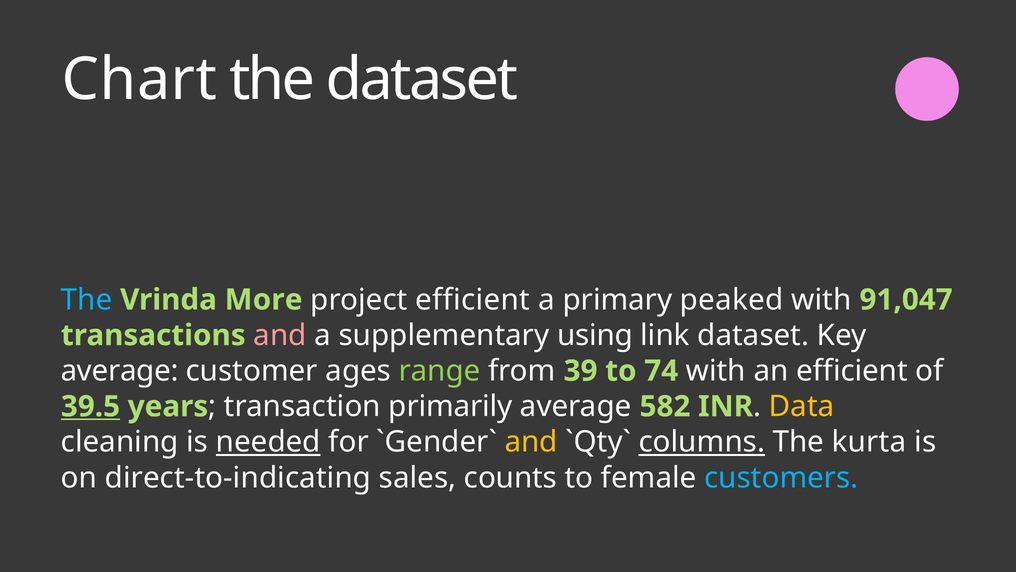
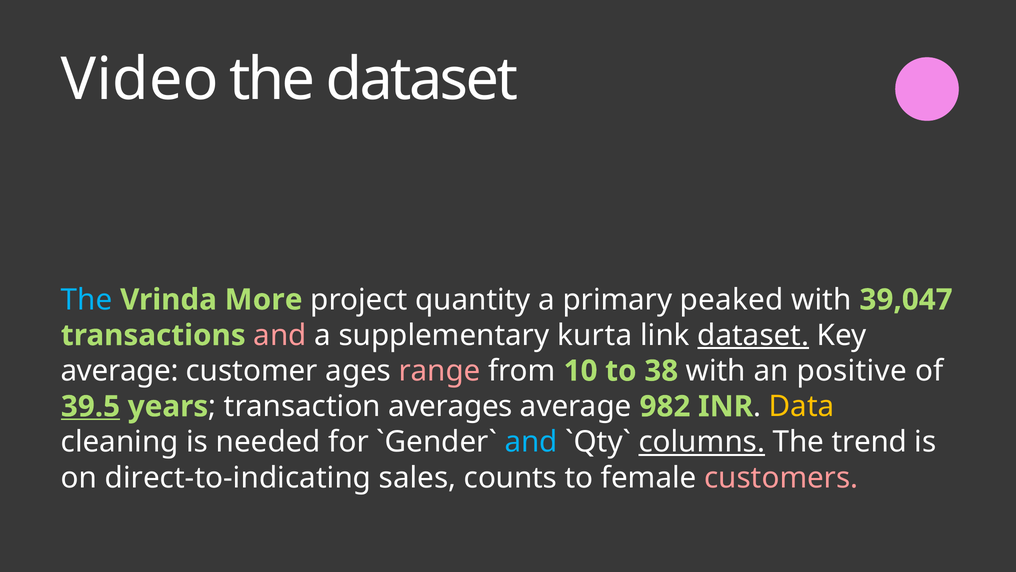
Chart: Chart -> Video
project efficient: efficient -> quantity
91,047: 91,047 -> 39,047
using: using -> kurta
dataset at (753, 335) underline: none -> present
range colour: light green -> pink
39: 39 -> 10
74: 74 -> 38
an efficient: efficient -> positive
primarily: primarily -> averages
582: 582 -> 982
needed underline: present -> none
and at (531, 442) colour: yellow -> light blue
kurta: kurta -> trend
customers colour: light blue -> pink
